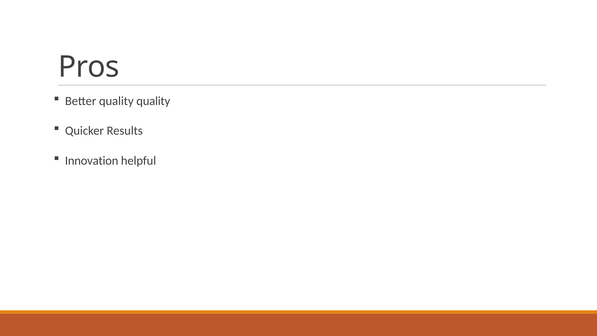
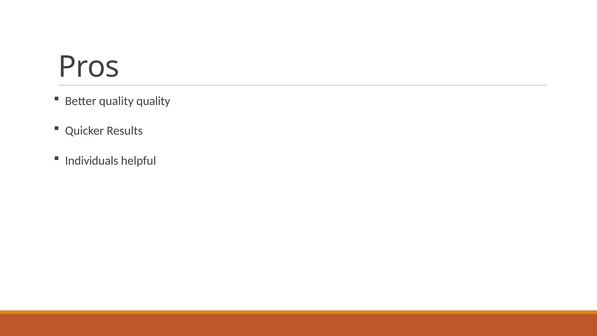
Innovation: Innovation -> Individuals
